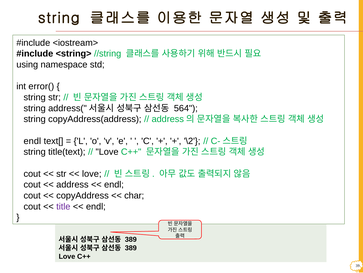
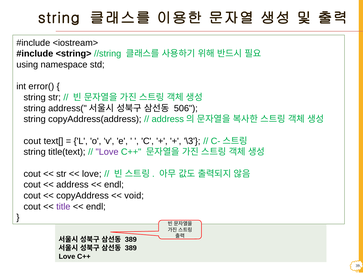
564: 564 -> 506
endl at (32, 141): endl -> cout
\2: \2 -> \3
Love at (107, 152) colour: black -> purple
char: char -> void
